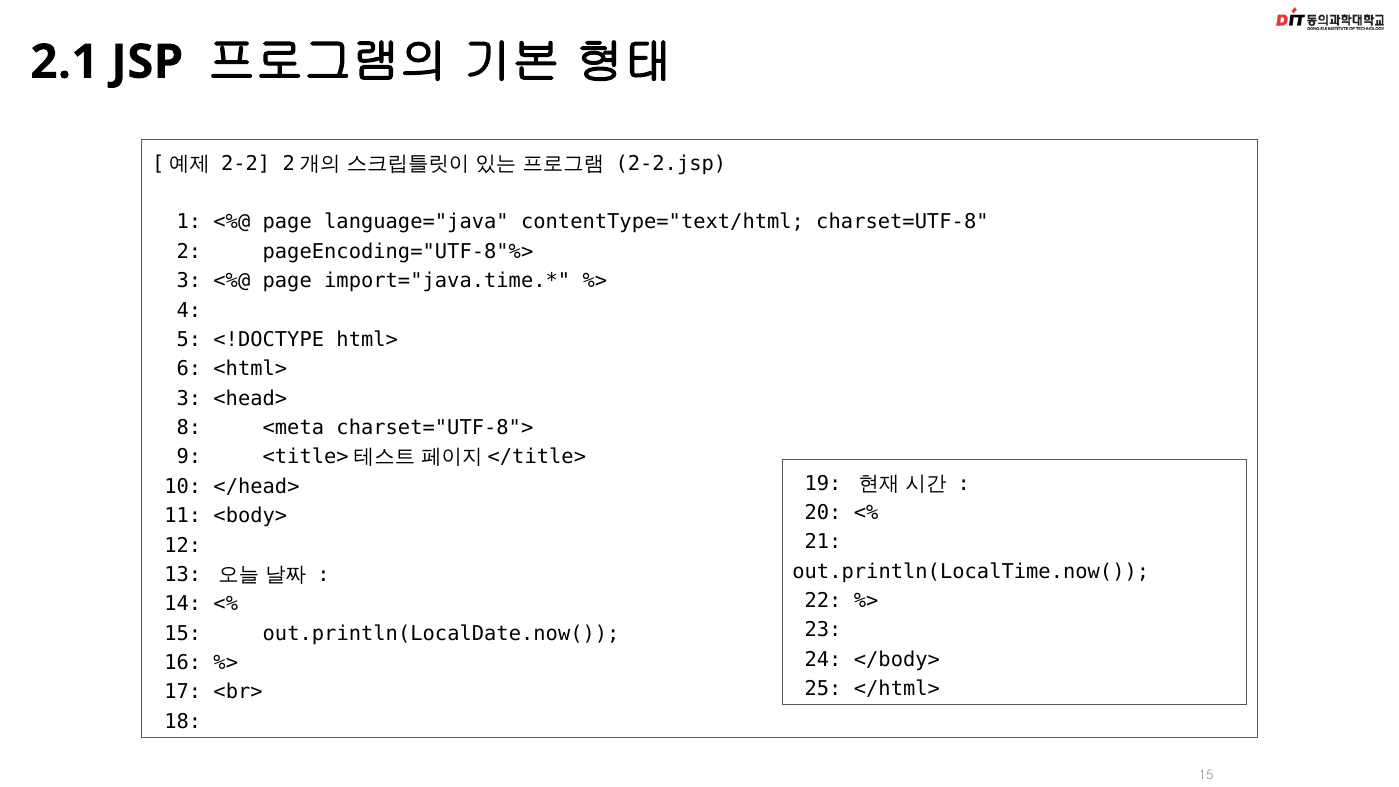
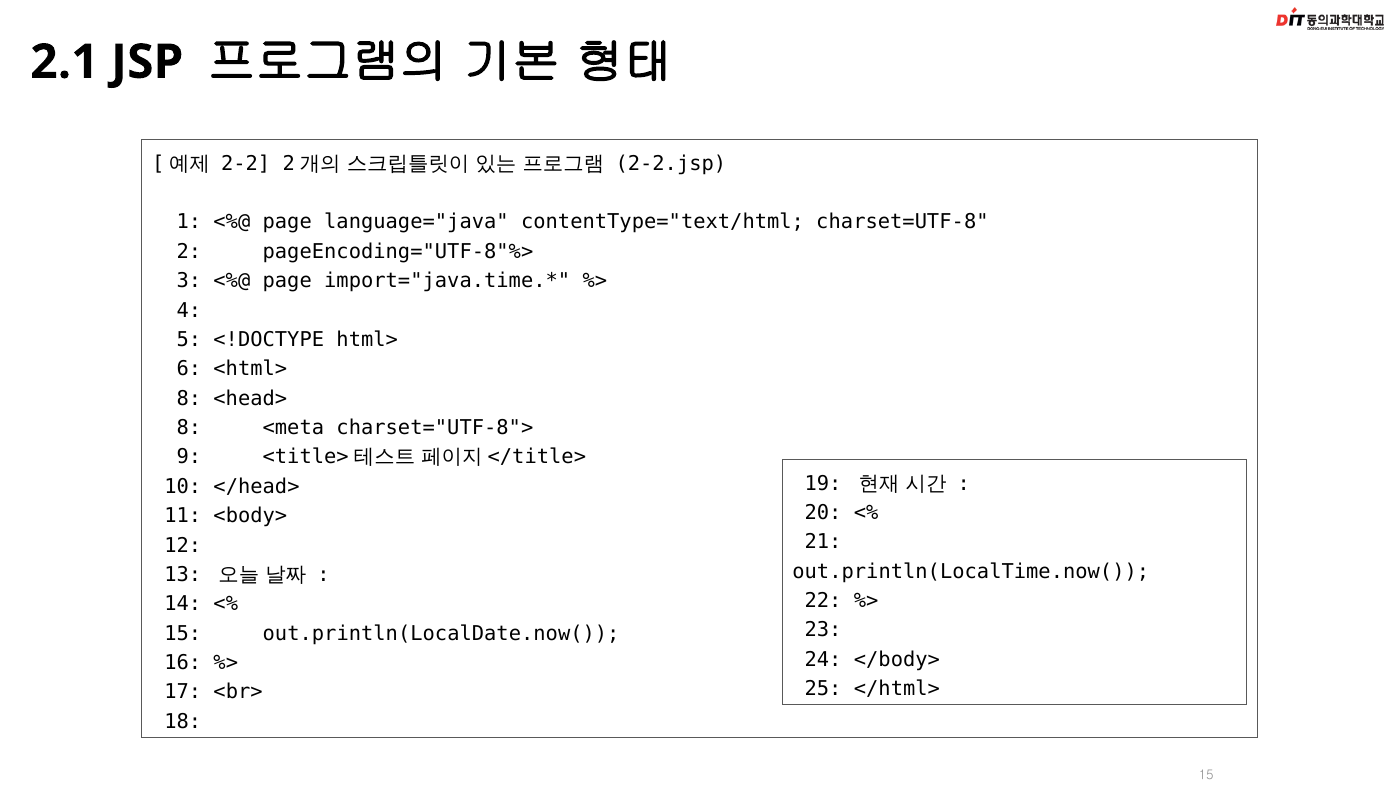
3 at (189, 398): 3 -> 8
